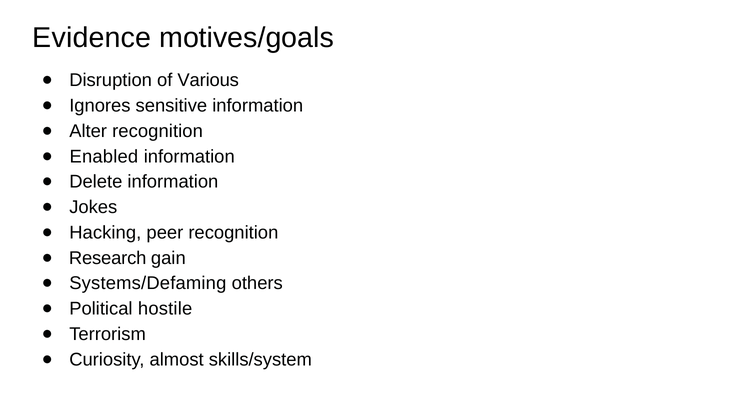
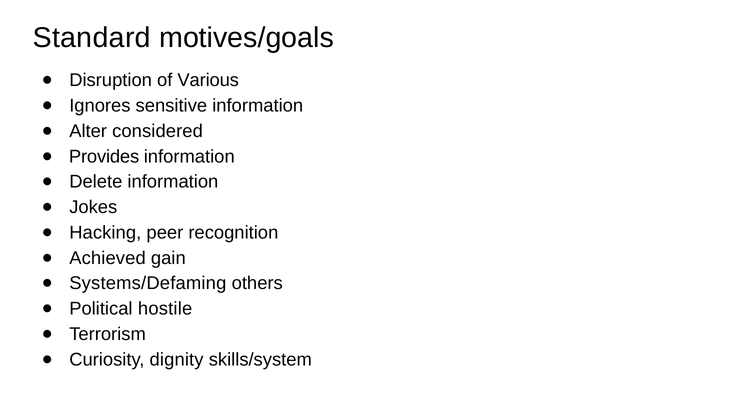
Evidence: Evidence -> Standard
Alter recognition: recognition -> considered
Enabled: Enabled -> Provides
Research: Research -> Achieved
almost: almost -> dignity
